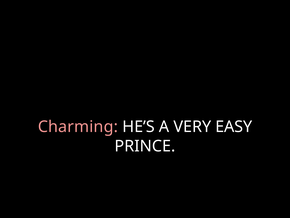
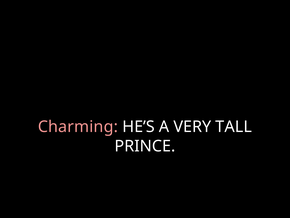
EASY: EASY -> TALL
